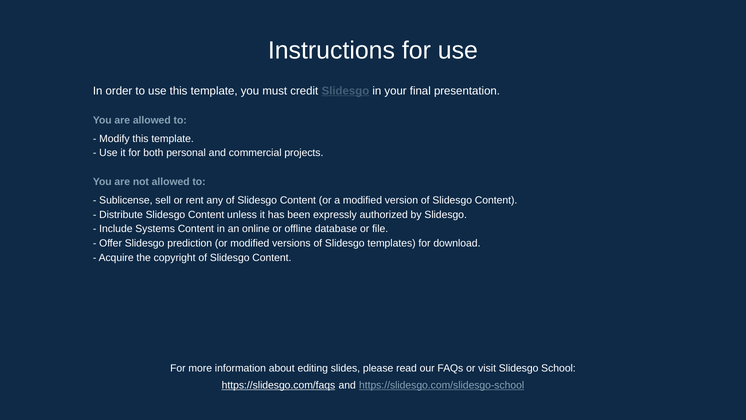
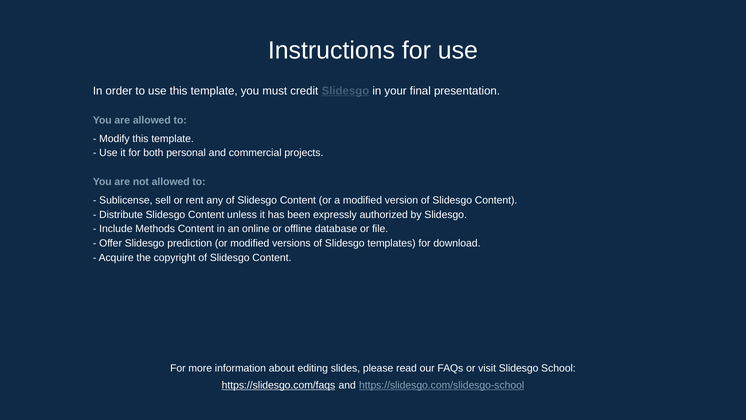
Systems: Systems -> Methods
